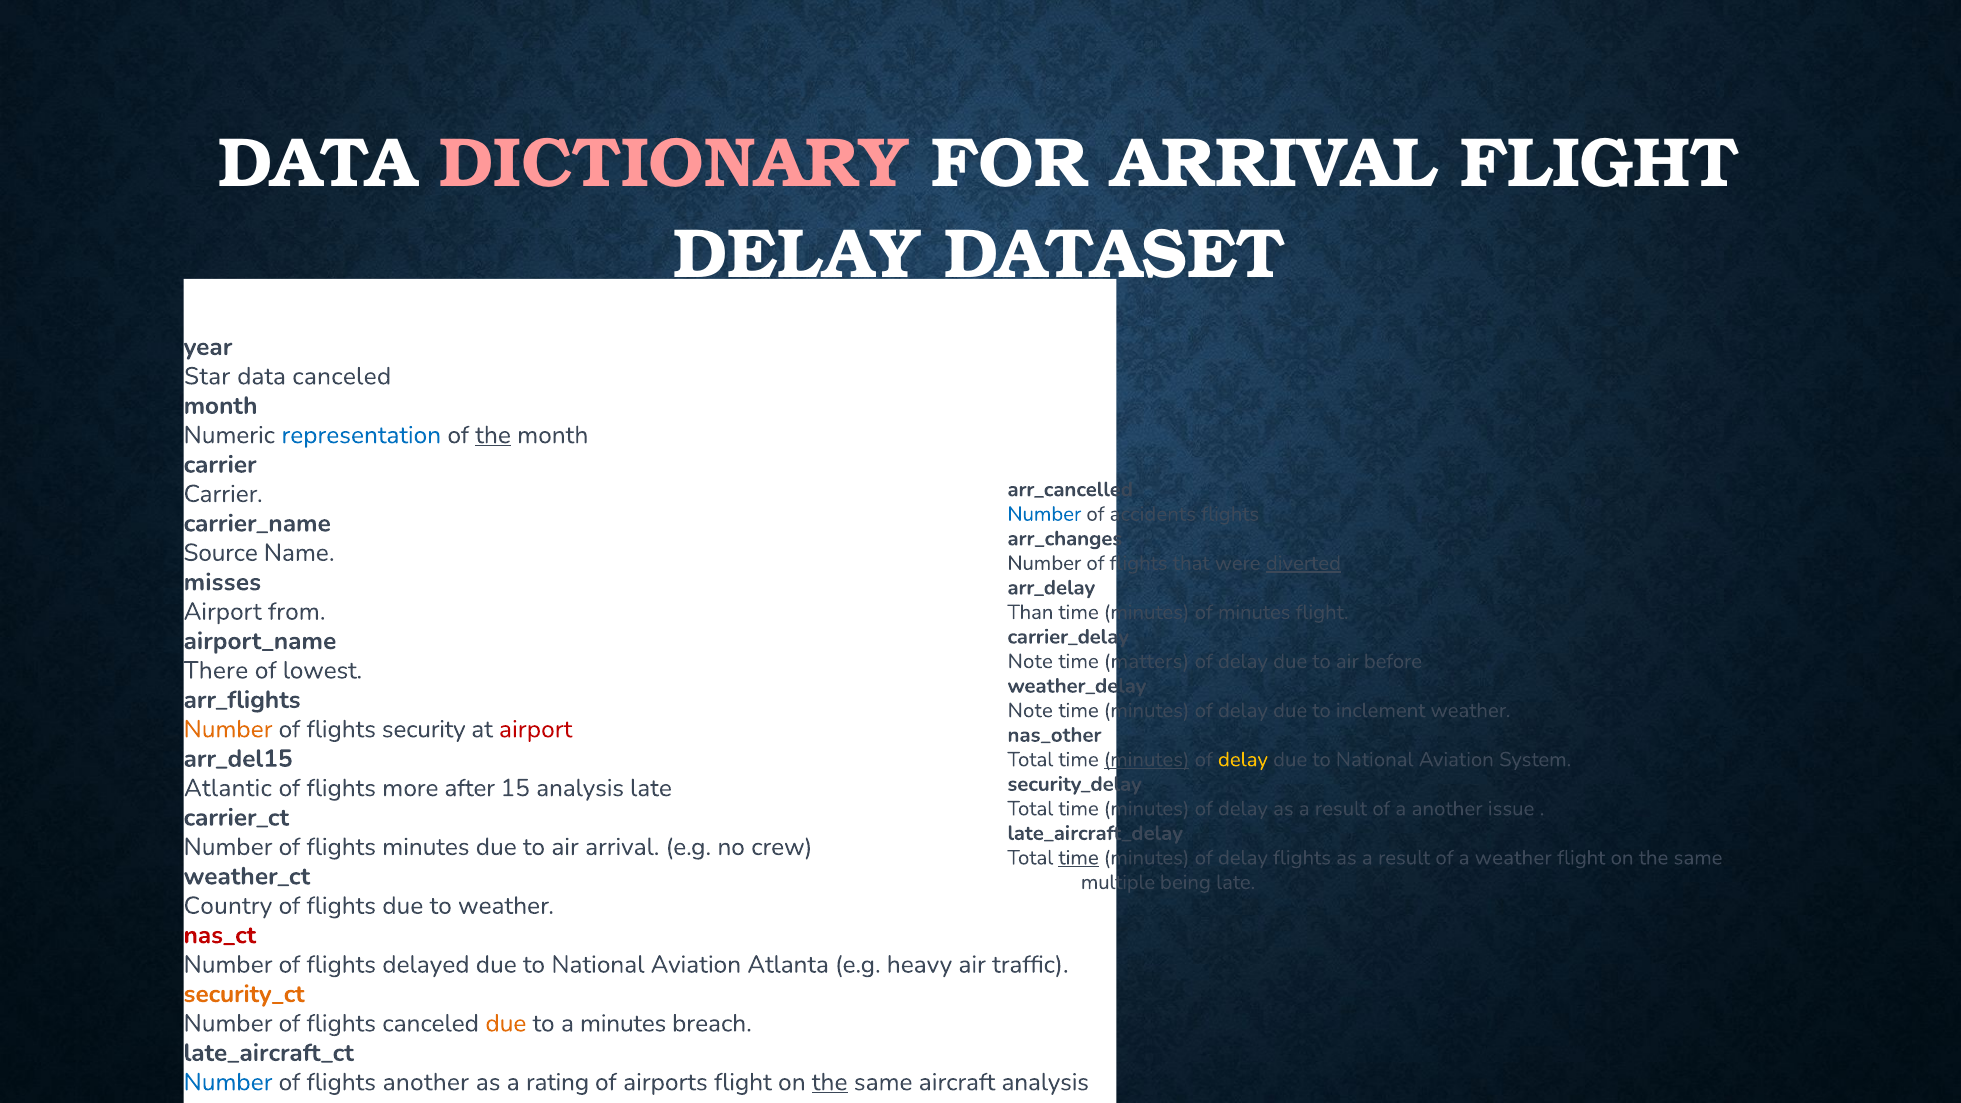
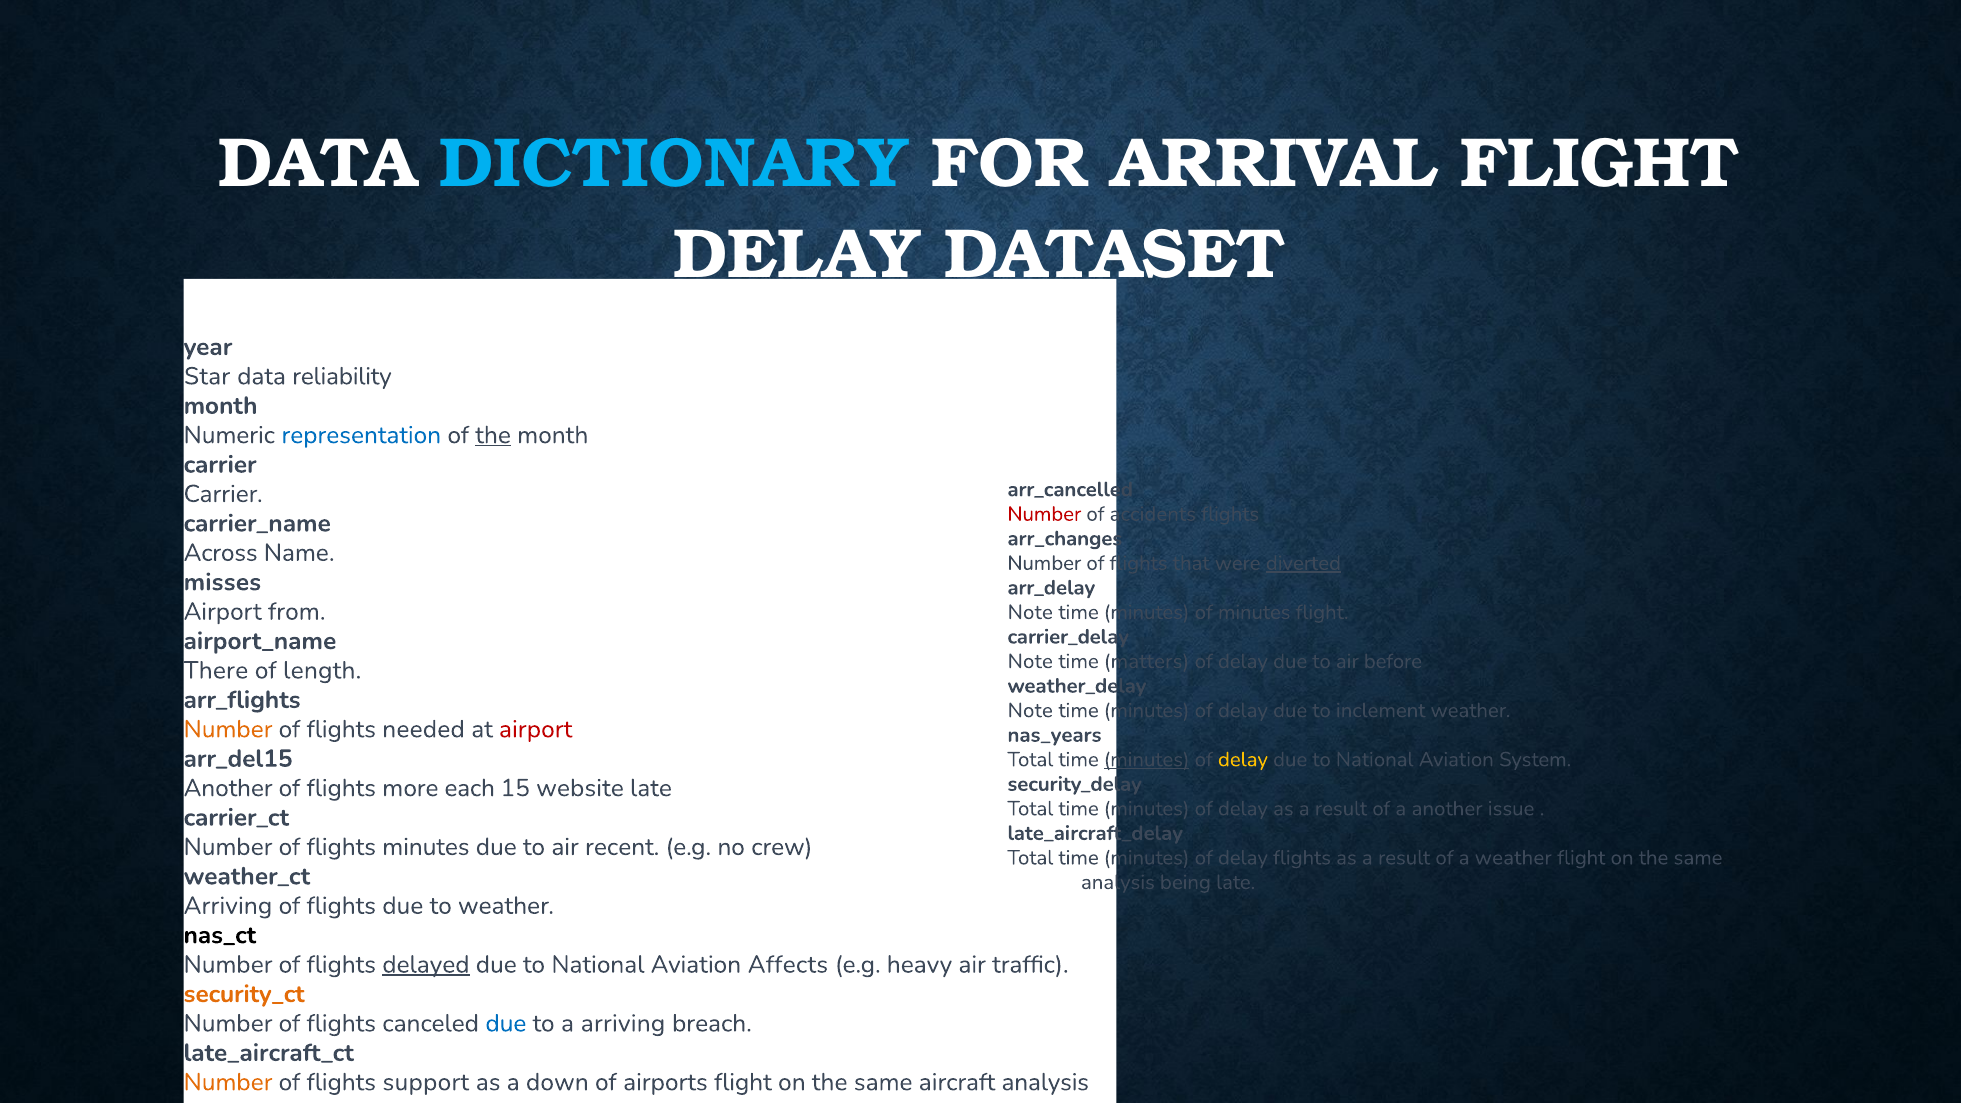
DICTIONARY colour: pink -> light blue
data canceled: canceled -> reliability
Number at (1044, 514) colour: blue -> red
Source: Source -> Across
Than at (1030, 612): Than -> Note
lowest: lowest -> length
security: security -> needed
nas_other: nas_other -> nas_years
Atlantic at (228, 788): Atlantic -> Another
after: after -> each
15 analysis: analysis -> website
air arrival: arrival -> recent
time at (1079, 858) underline: present -> none
multiple at (1118, 882): multiple -> analysis
Country at (228, 906): Country -> Arriving
nas_ct colour: red -> black
delayed underline: none -> present
Atlanta: Atlanta -> Affects
due at (506, 1023) colour: orange -> blue
a minutes: minutes -> arriving
Number at (228, 1082) colour: blue -> orange
flights another: another -> support
rating: rating -> down
the at (830, 1082) underline: present -> none
